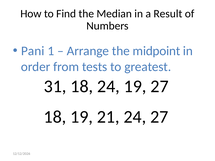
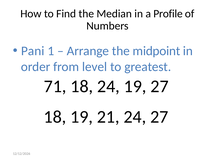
Result: Result -> Profile
tests: tests -> level
31: 31 -> 71
